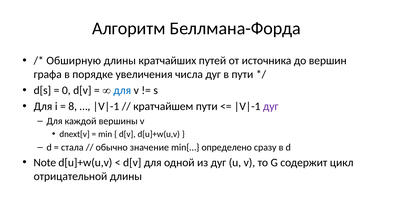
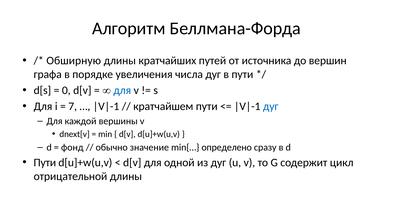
8: 8 -> 7
дуг at (271, 106) colour: purple -> blue
стала: стала -> фонд
Note at (45, 163): Note -> Пути
